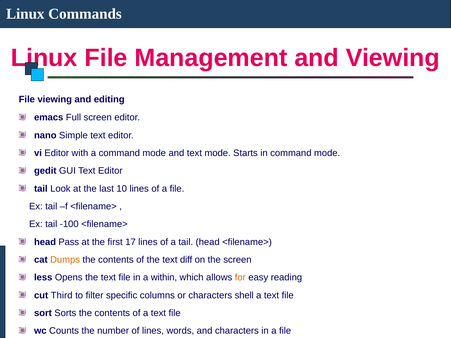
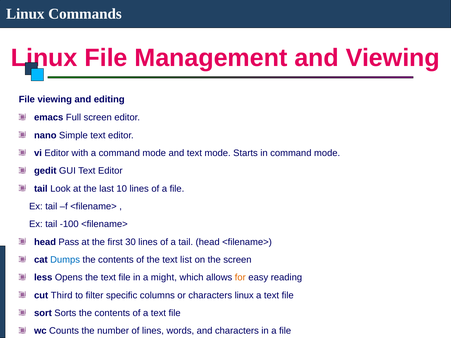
17: 17 -> 30
Dumps colour: orange -> blue
diff: diff -> list
within: within -> might
characters shell: shell -> linux
